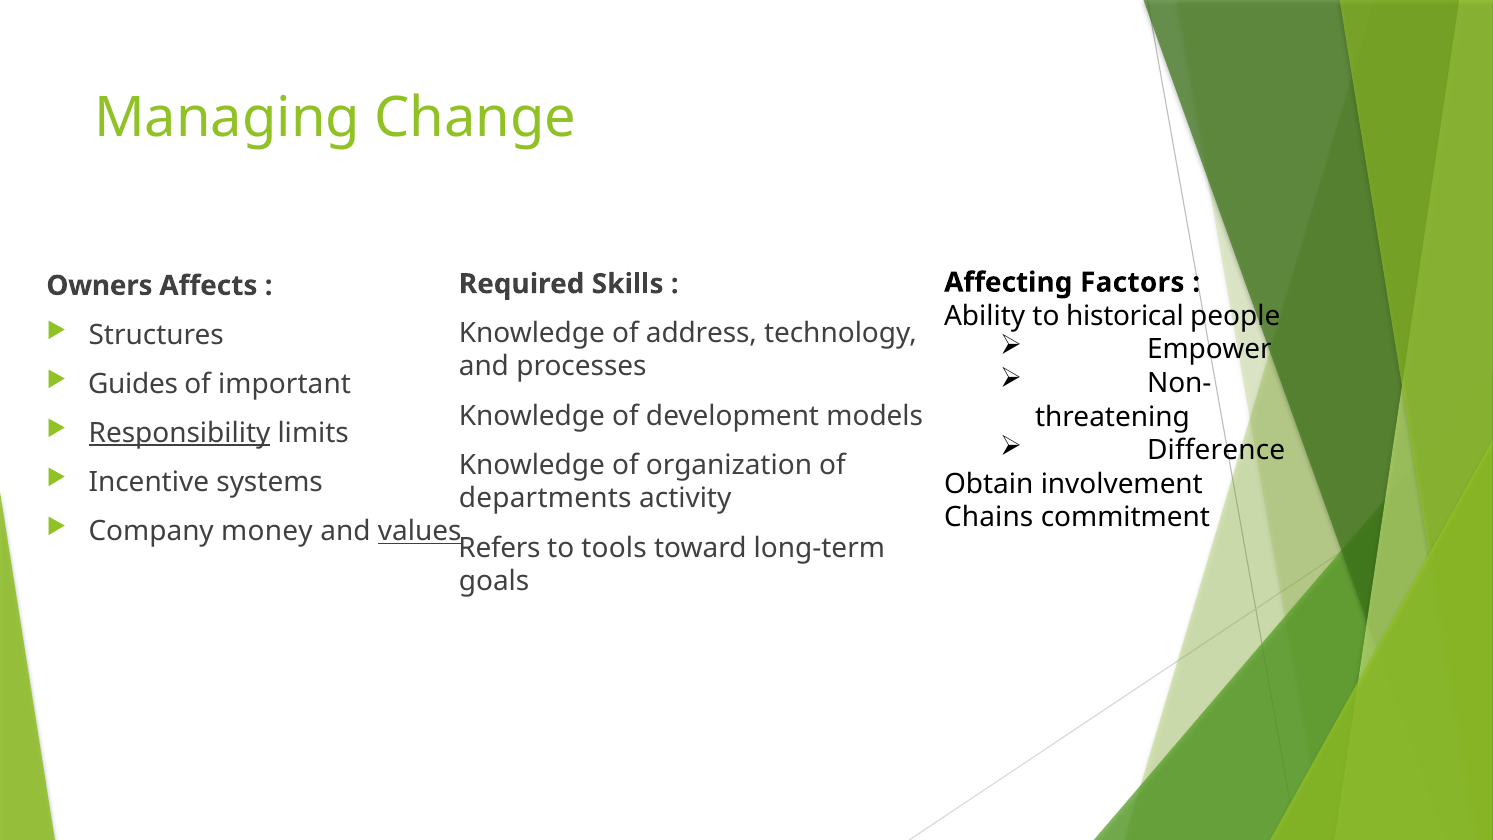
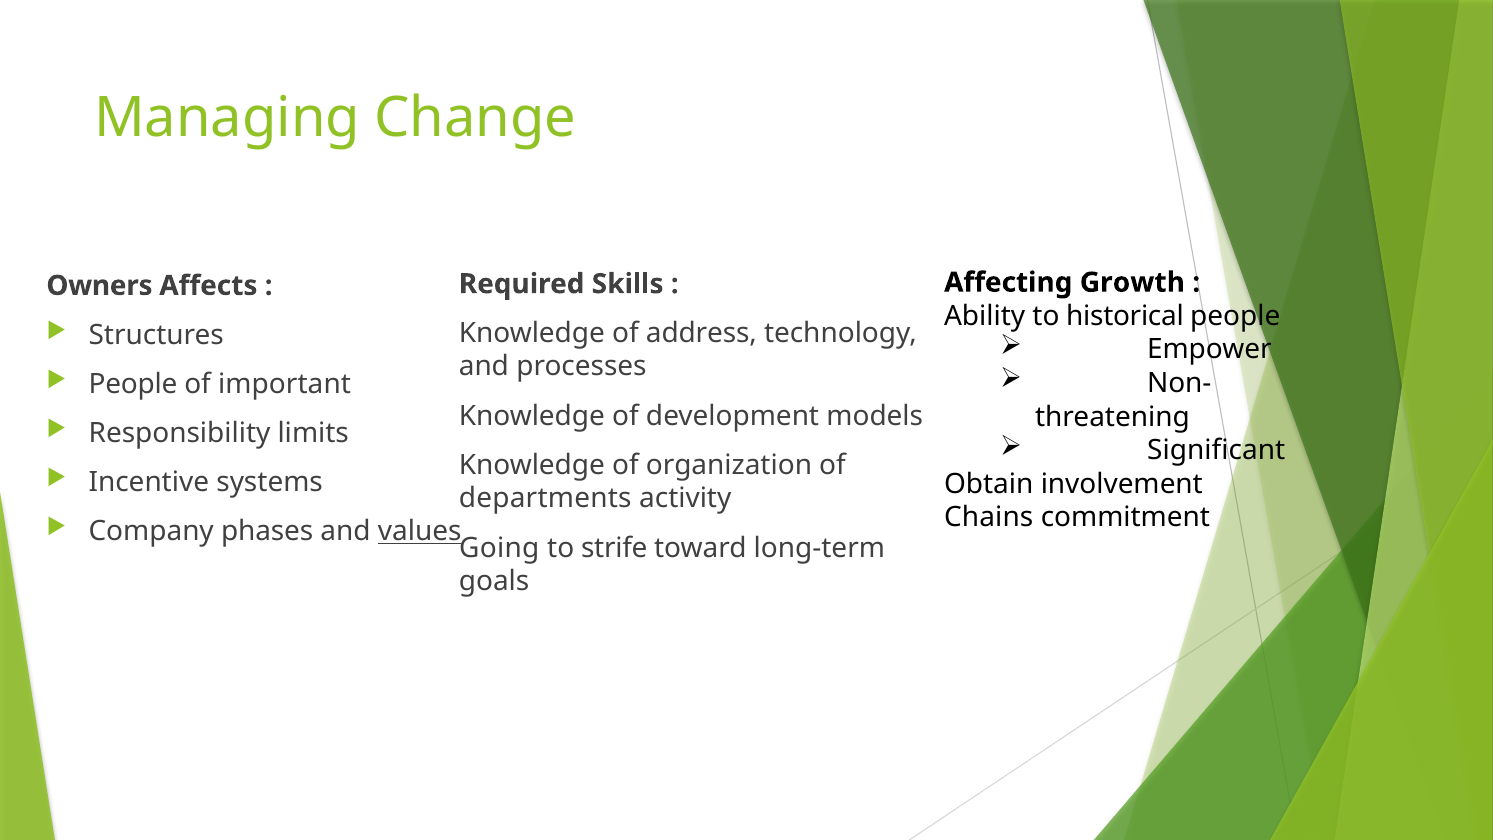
Factors: Factors -> Growth
Guides at (133, 384): Guides -> People
Responsibility underline: present -> none
Difference: Difference -> Significant
money: money -> phases
Refers: Refers -> Going
tools: tools -> strife
